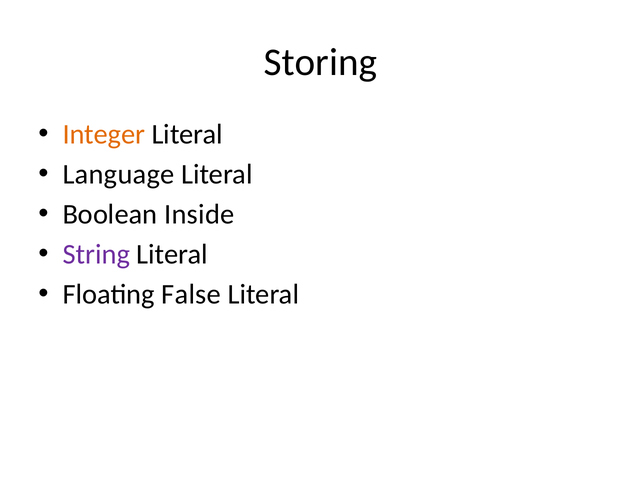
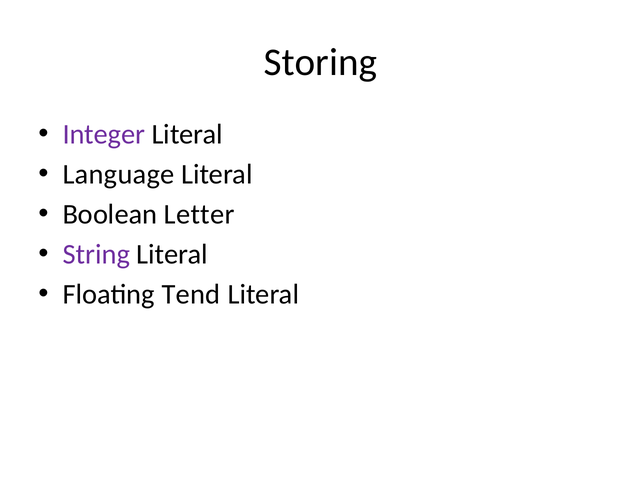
Integer colour: orange -> purple
Inside: Inside -> Letter
False: False -> Tend
